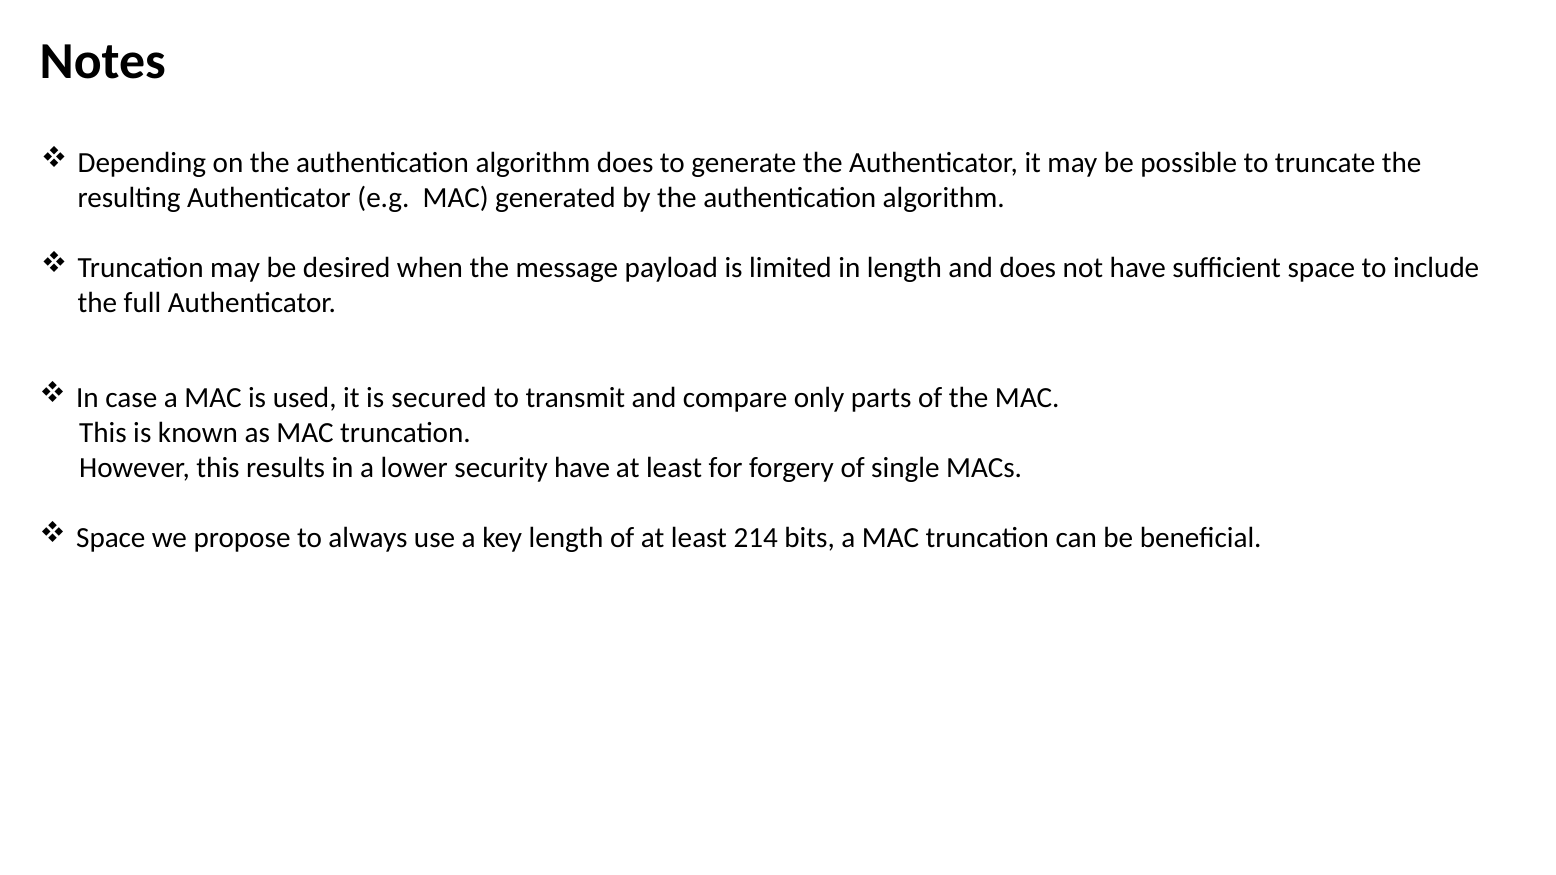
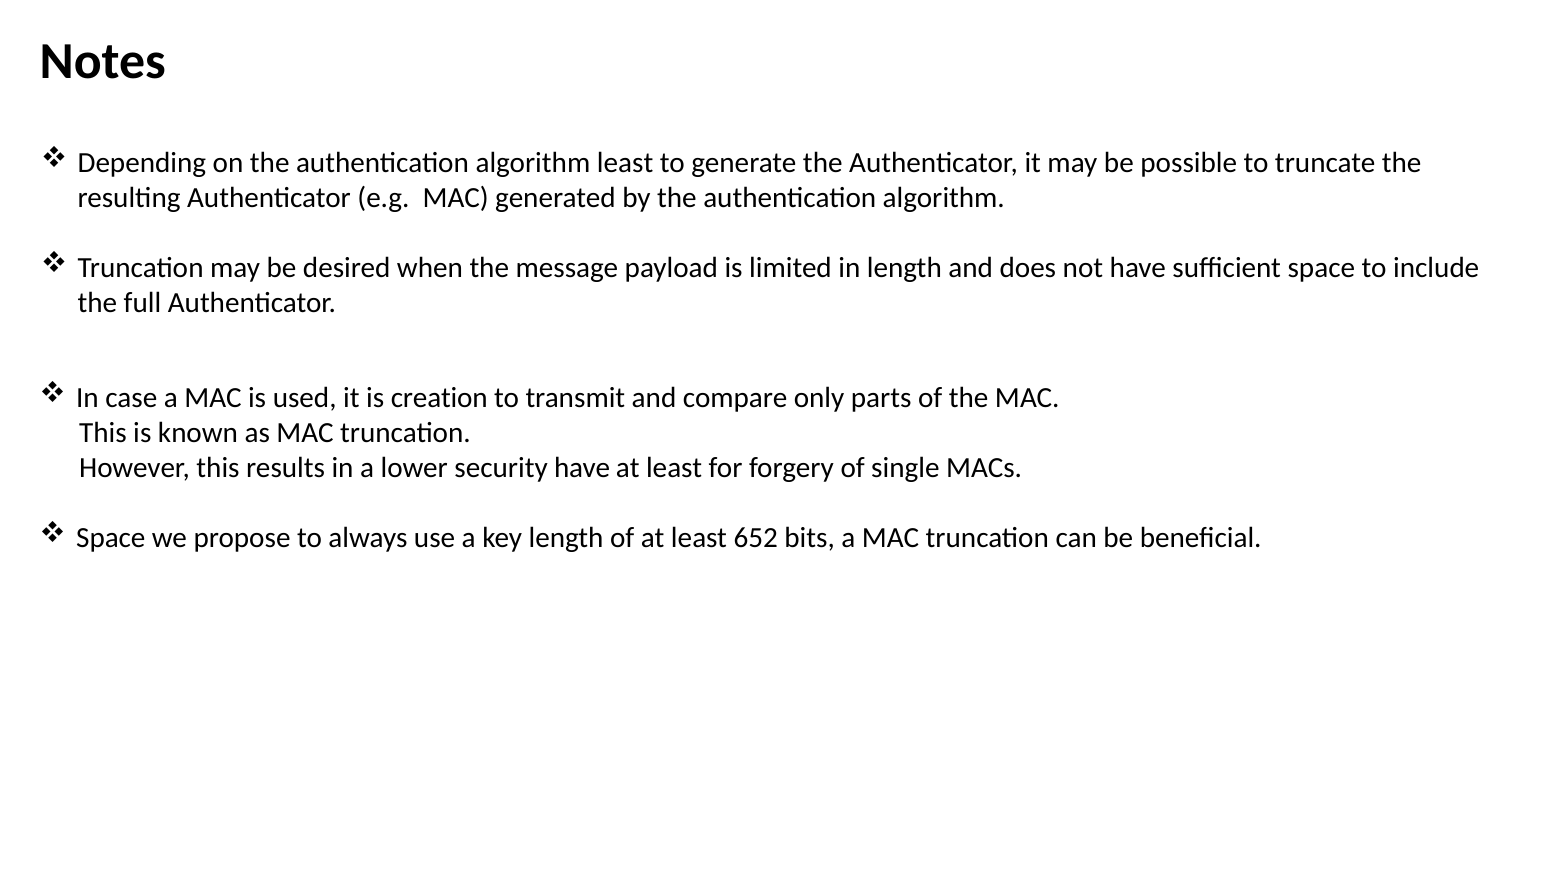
algorithm does: does -> least
secured: secured -> creation
214: 214 -> 652
